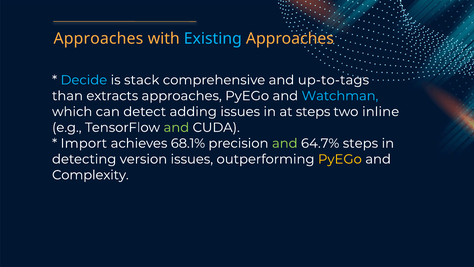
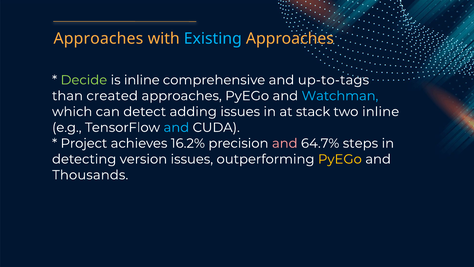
Decide colour: light blue -> light green
is stack: stack -> inline
extracts: extracts -> created
at steps: steps -> stack
and at (176, 127) colour: light green -> light blue
Import: Import -> Project
68.1%: 68.1% -> 16.2%
and at (285, 143) colour: light green -> pink
Complexity: Complexity -> Thousands
